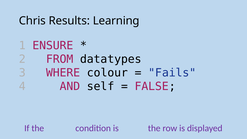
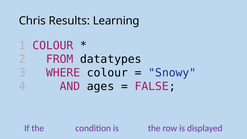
1 ENSURE: ENSURE -> COLOUR
Fails: Fails -> Snowy
self: self -> ages
